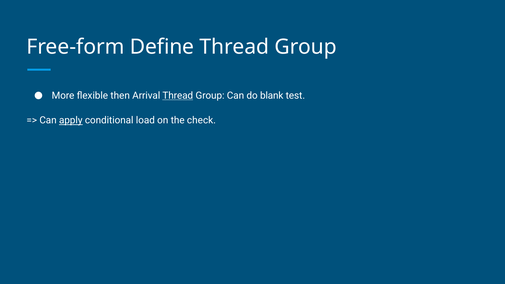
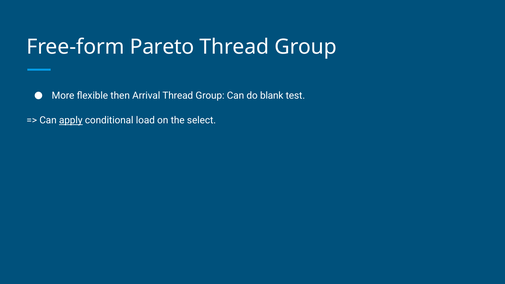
Define: Define -> Pareto
Thread at (178, 96) underline: present -> none
check: check -> select
